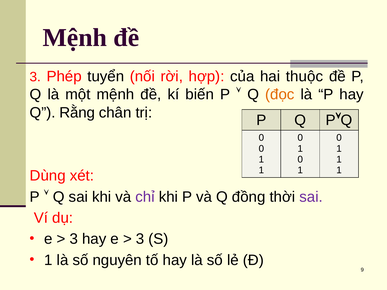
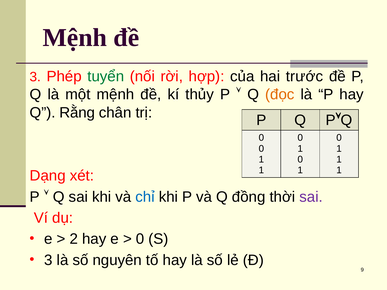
tuyển colour: black -> green
thuộc: thuộc -> trước
biến: biến -> thủy
Dùng: Dùng -> Dạng
chỉ colour: purple -> blue
3 at (74, 239): 3 -> 2
3 at (140, 239): 3 -> 0
1 at (48, 260): 1 -> 3
